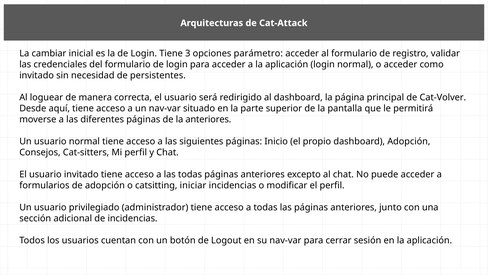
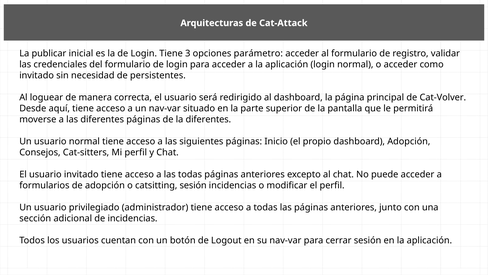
cambiar: cambiar -> publicar
la anteriores: anteriores -> diferentes
catsitting iniciar: iniciar -> sesión
